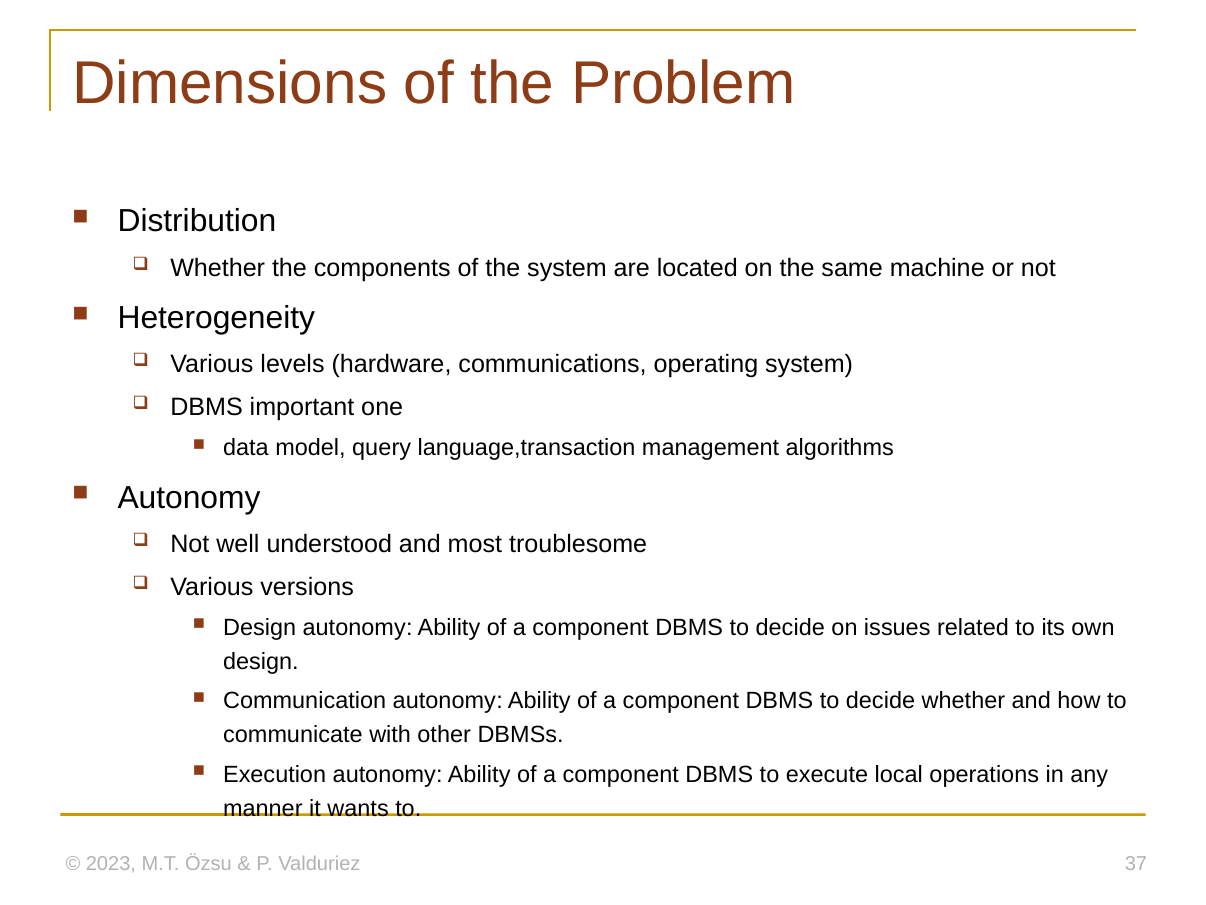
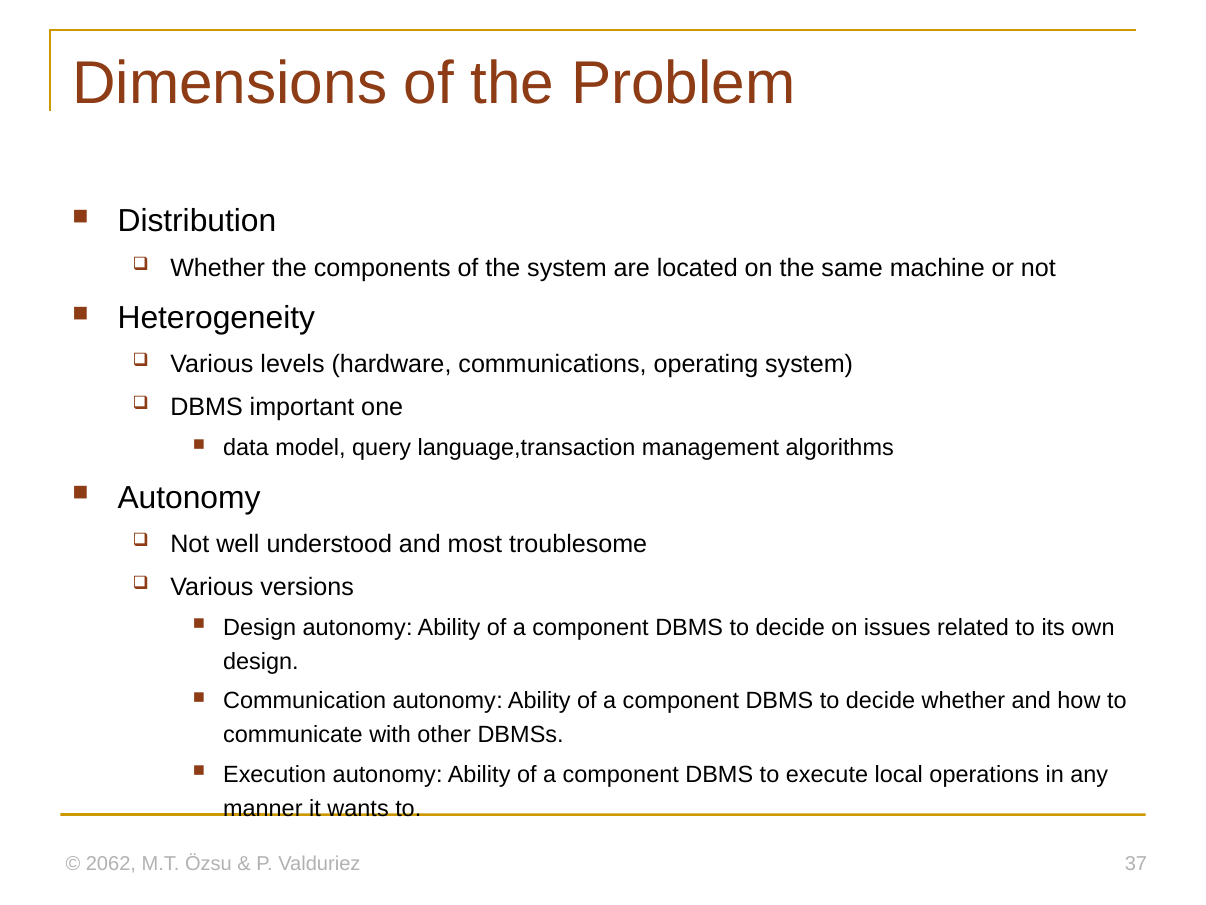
2023: 2023 -> 2062
